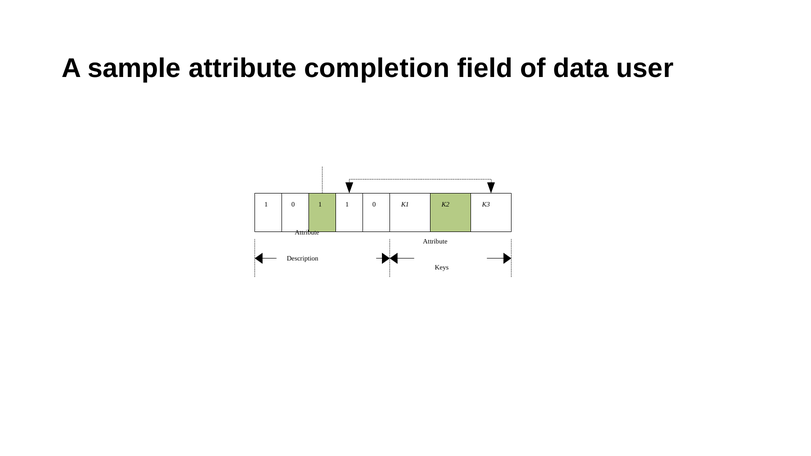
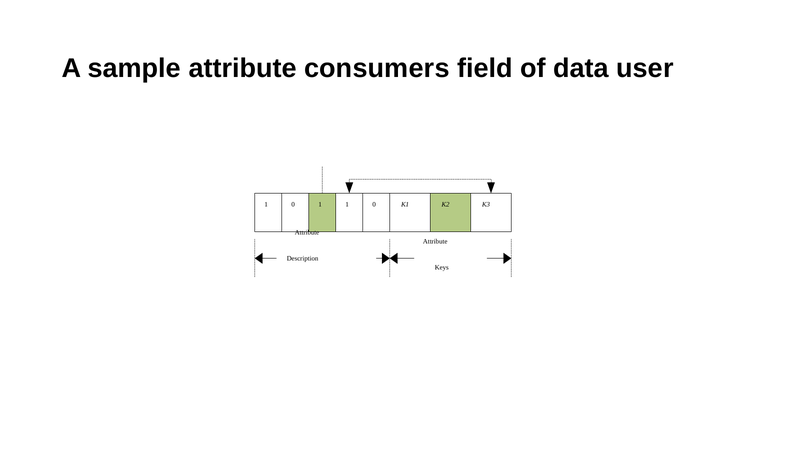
completion: completion -> consumers
